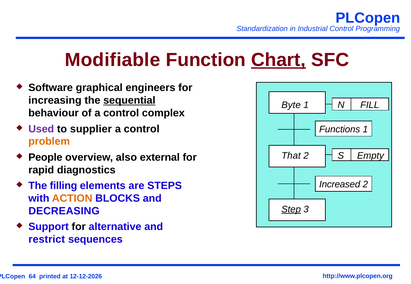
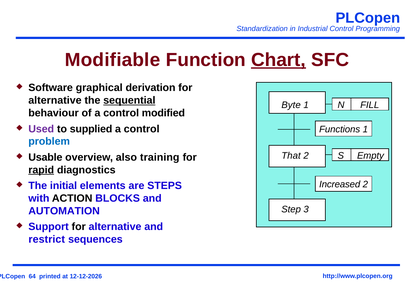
engineers: engineers -> derivation
increasing at (55, 101): increasing -> alternative
complex: complex -> modified
supplier: supplier -> supplied
problem colour: orange -> blue
People: People -> Usable
external: external -> training
rapid underline: none -> present
filling: filling -> initial
ACTION colour: orange -> black
Step underline: present -> none
DECREASING: DECREASING -> AUTOMATION
